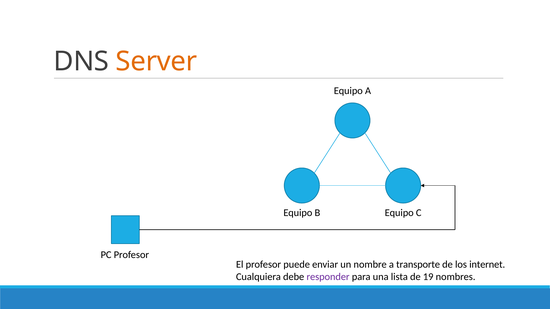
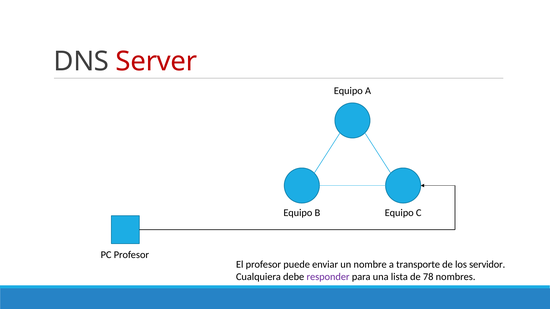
Server colour: orange -> red
internet: internet -> servidor
19: 19 -> 78
